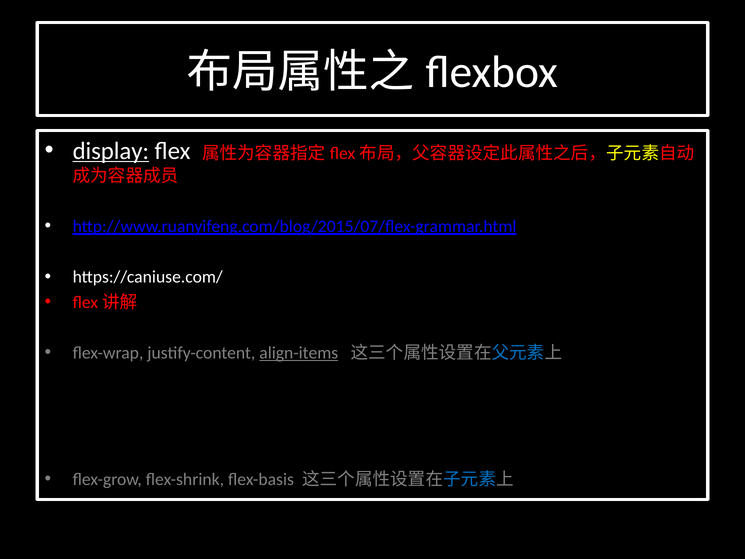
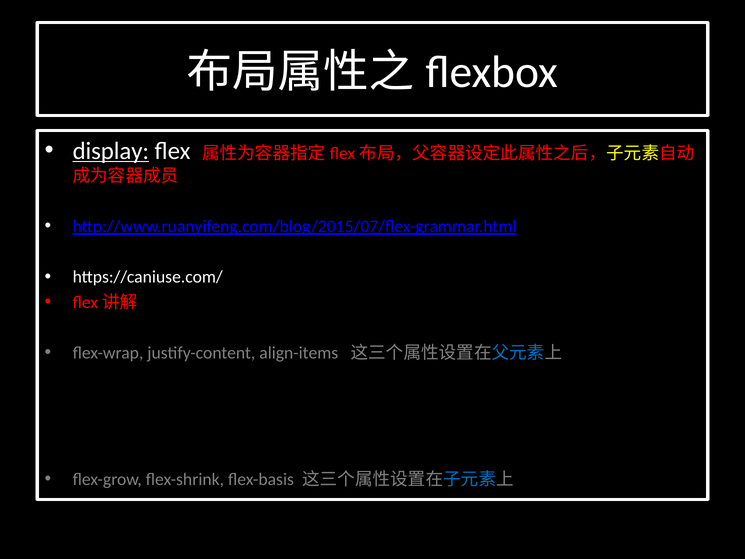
align-items underline: present -> none
